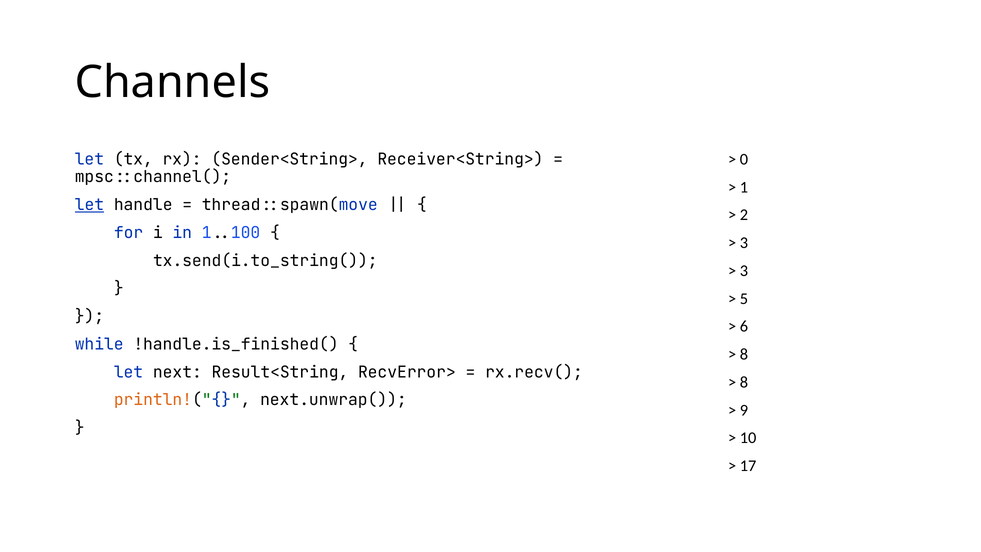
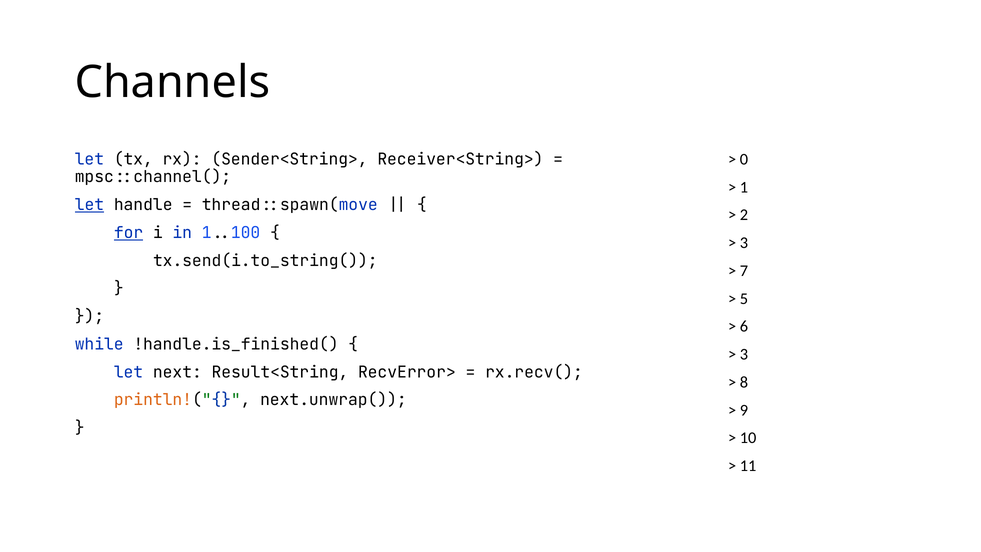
for underline: none -> present
3 at (744, 271): 3 -> 7
8 at (744, 354): 8 -> 3
17: 17 -> 11
